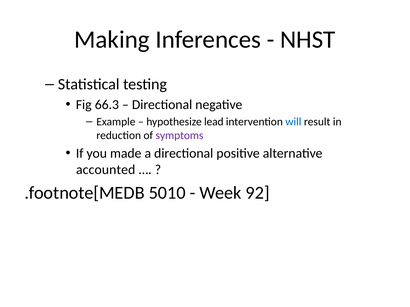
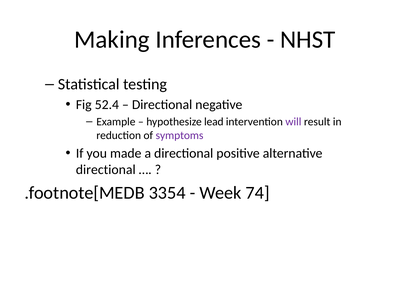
66.3: 66.3 -> 52.4
will colour: blue -> purple
accounted at (106, 170): accounted -> directional
5010: 5010 -> 3354
92: 92 -> 74
